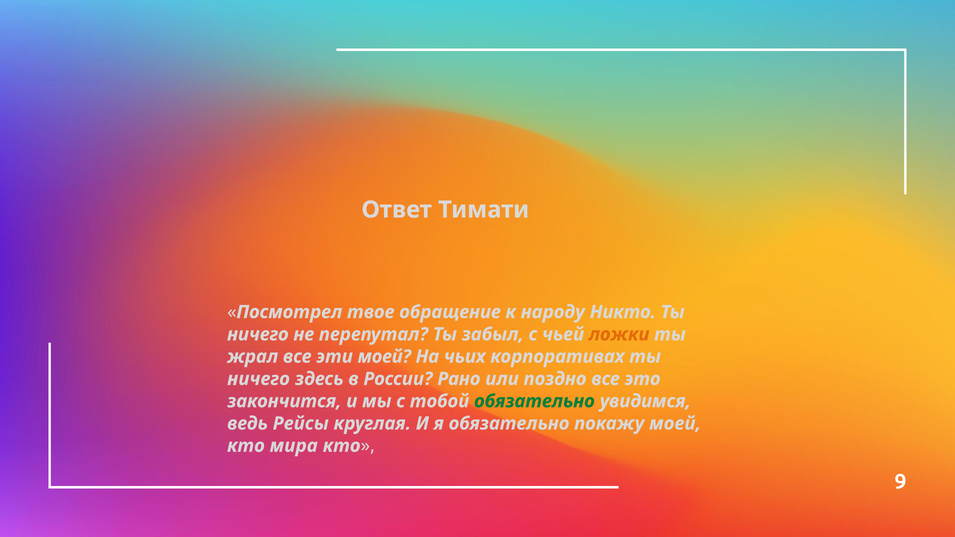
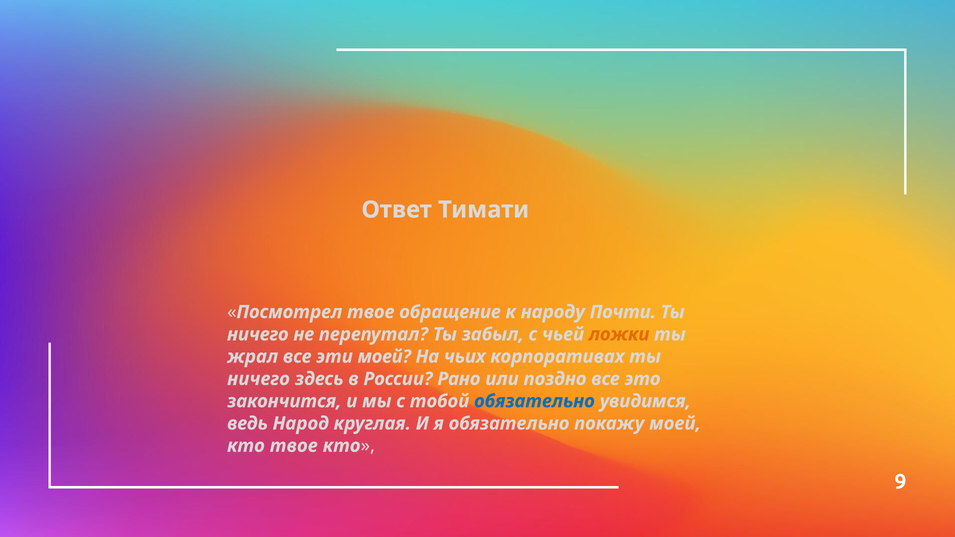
Никто: Никто -> Почти
обязательно at (534, 401) colour: green -> blue
Рейсы: Рейсы -> Народ
кто мира: мира -> твое
